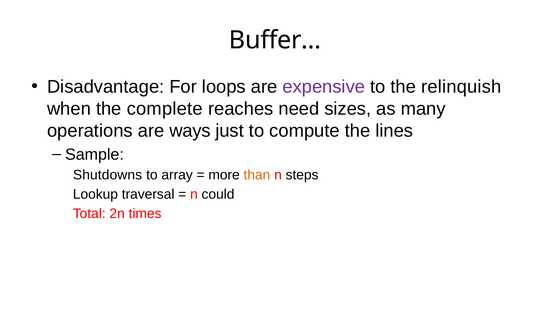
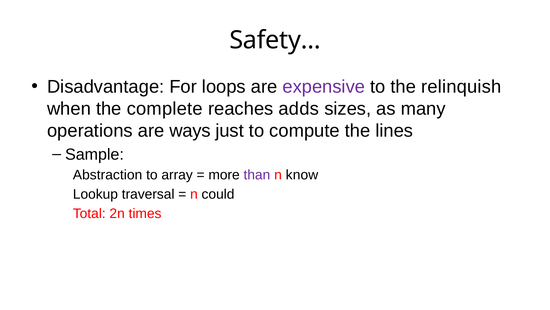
Buffer…: Buffer… -> Safety…
need: need -> adds
Shutdowns: Shutdowns -> Abstraction
than colour: orange -> purple
steps: steps -> know
